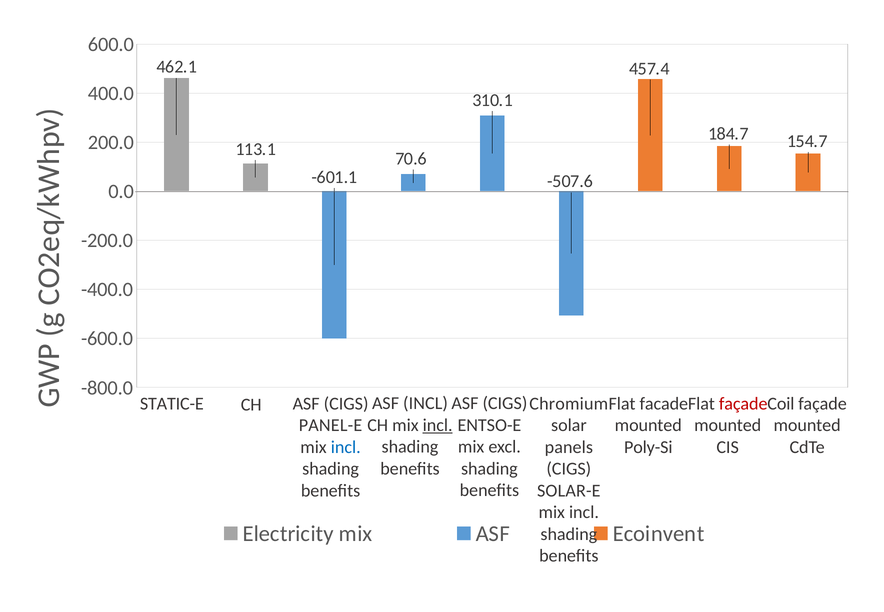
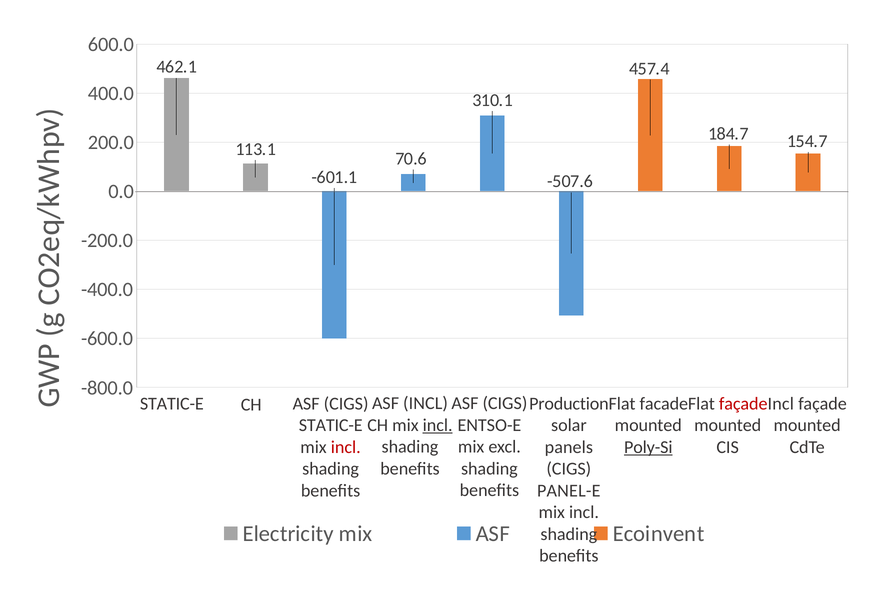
Chromium: Chromium -> Production
Coil at (781, 404): Coil -> Incl
PANEL-E at (331, 425): PANEL-E -> STATIC-E
incl at (346, 447) colour: blue -> red
Poly-Si underline: none -> present
SOLAR-E: SOLAR-E -> PANEL-E
